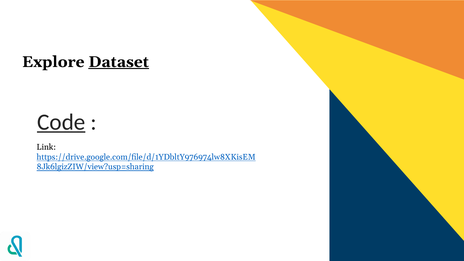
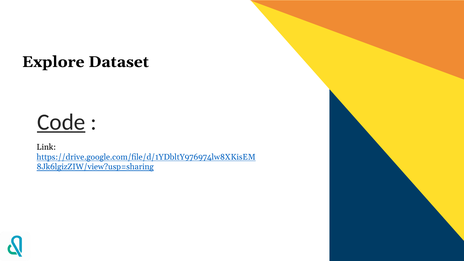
Dataset underline: present -> none
